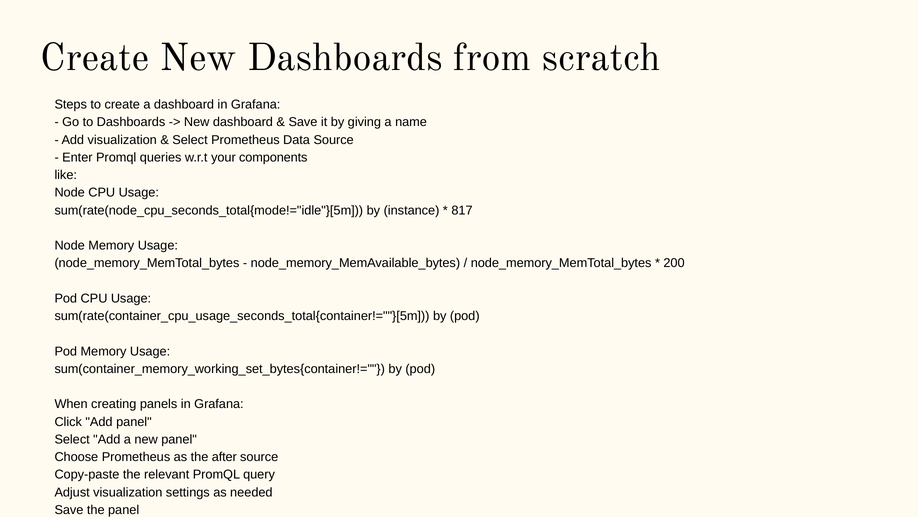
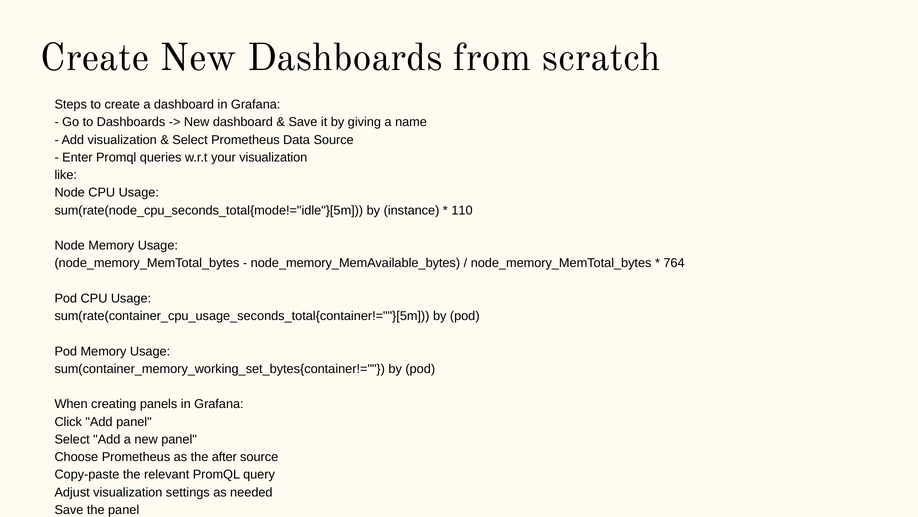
your components: components -> visualization
817: 817 -> 110
200: 200 -> 764
